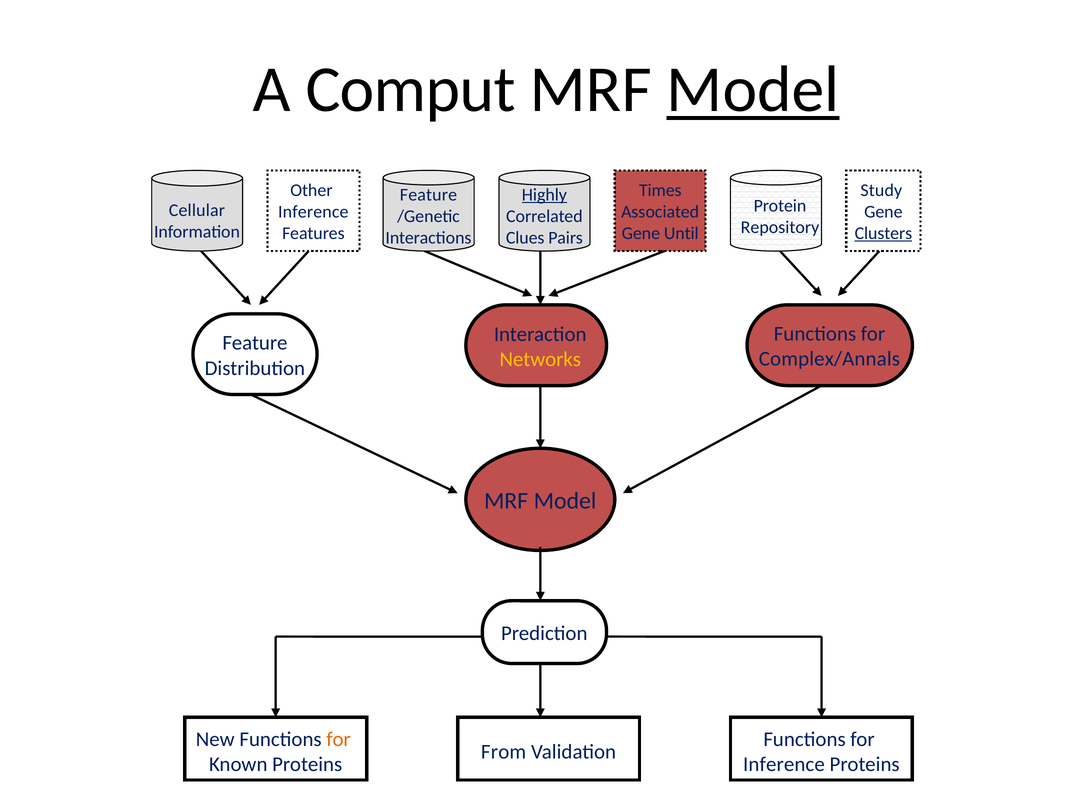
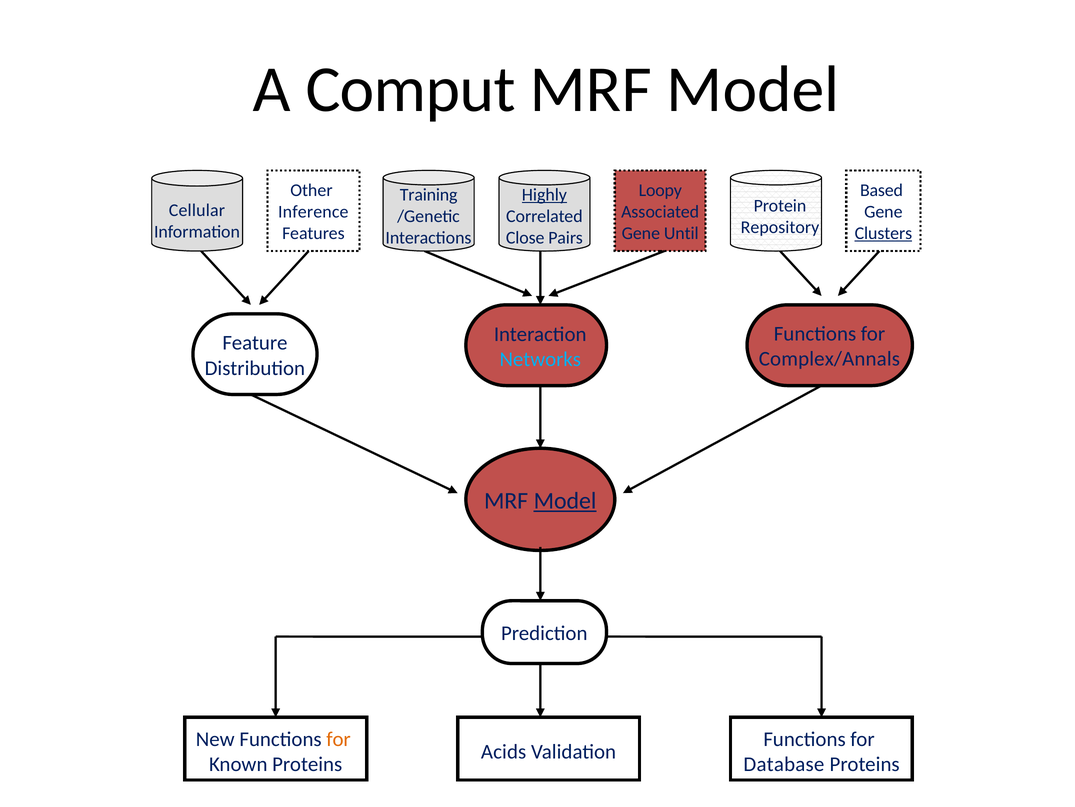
Model at (753, 90) underline: present -> none
Times: Times -> Loopy
Study: Study -> Based
Feature at (428, 195): Feature -> Training
Clues: Clues -> Close
Networks colour: yellow -> light blue
Model at (565, 501) underline: none -> present
From: From -> Acids
Inference at (784, 764): Inference -> Database
